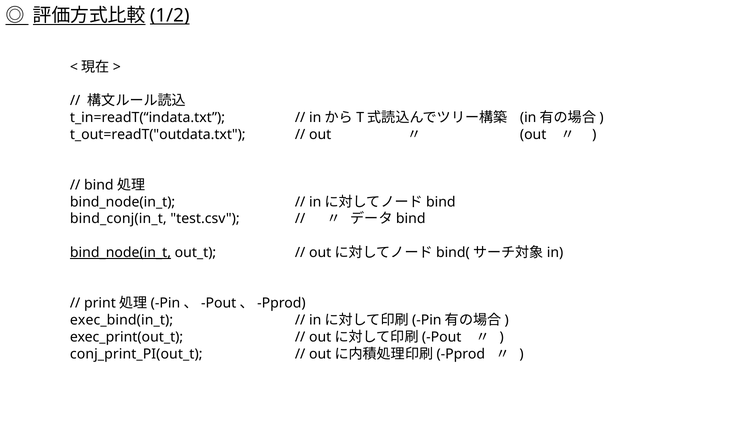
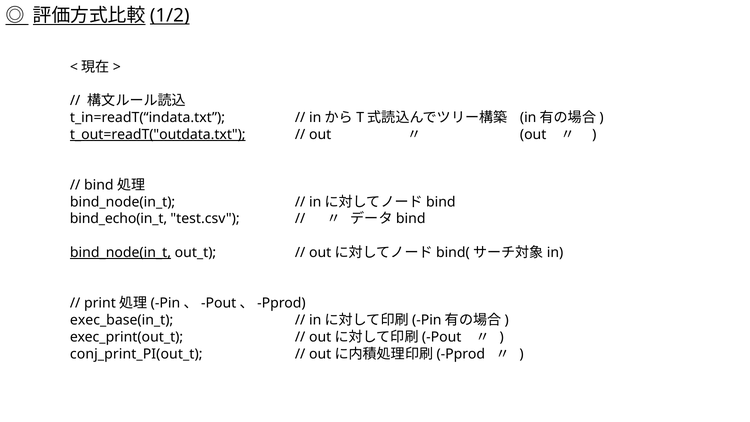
t_out=readT("outdata.txt underline: none -> present
bind_conj(in_t: bind_conj(in_t -> bind_echo(in_t
exec_bind(in_t: exec_bind(in_t -> exec_base(in_t
